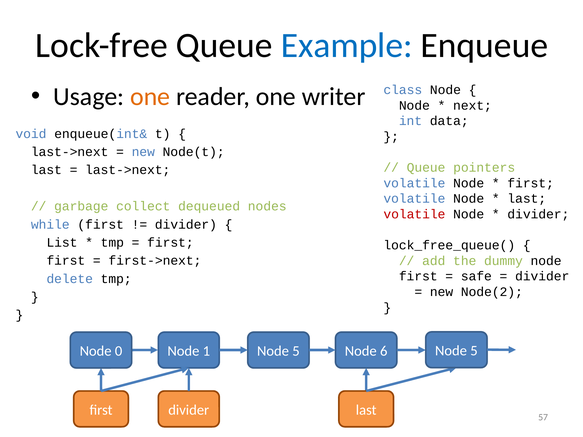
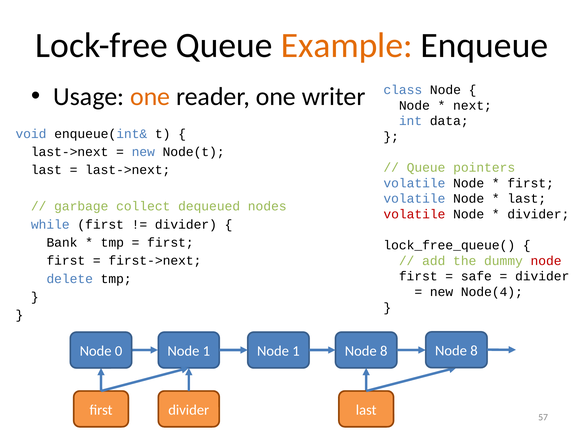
Example colour: blue -> orange
List: List -> Bank
node at (546, 261) colour: black -> red
Node(2: Node(2 -> Node(4
1 Node 5: 5 -> 1
6 at (384, 351): 6 -> 8
0 Node 5: 5 -> 8
